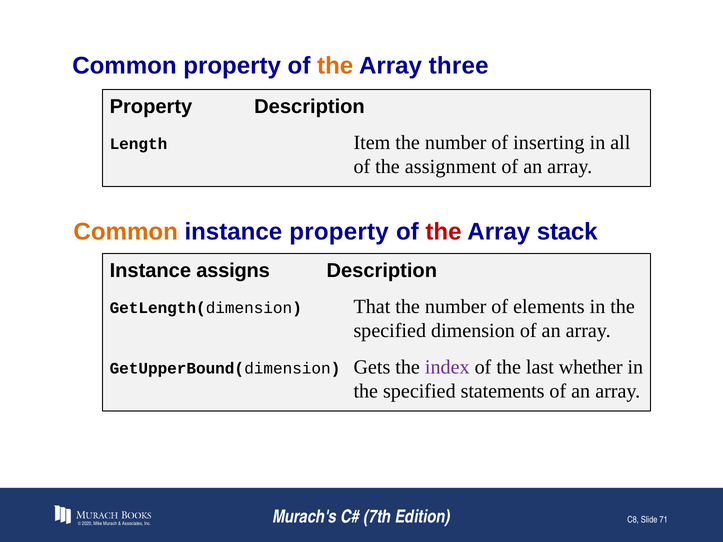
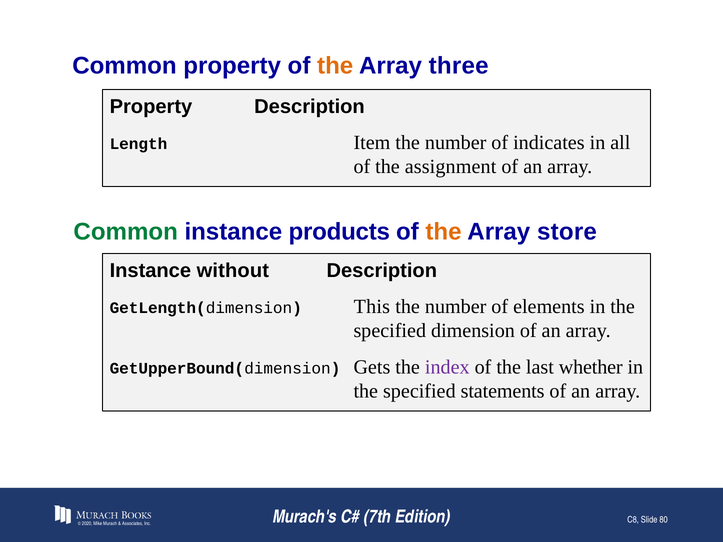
inserting: inserting -> indicates
Common at (126, 232) colour: orange -> green
instance property: property -> products
the at (444, 232) colour: red -> orange
stack: stack -> store
assigns: assigns -> without
That: That -> This
71: 71 -> 80
